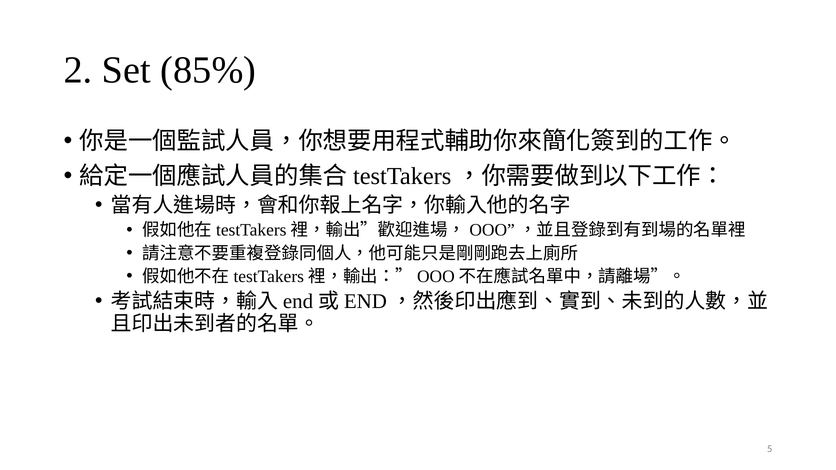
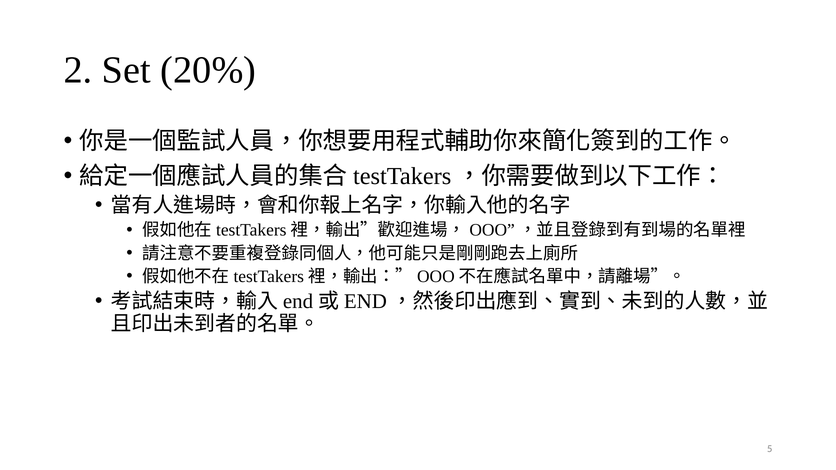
85%: 85% -> 20%
